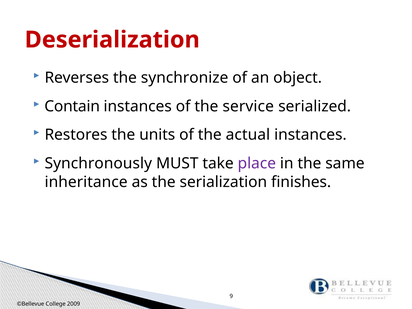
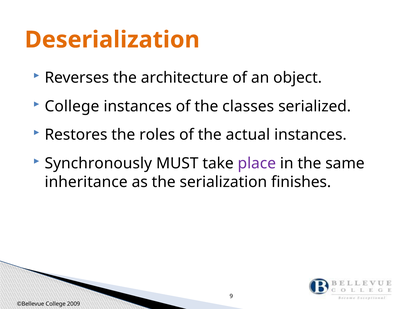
Deserialization colour: red -> orange
synchronize: synchronize -> architecture
Contain at (72, 106): Contain -> College
service: service -> classes
units: units -> roles
